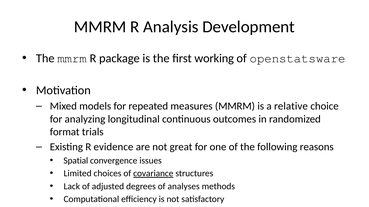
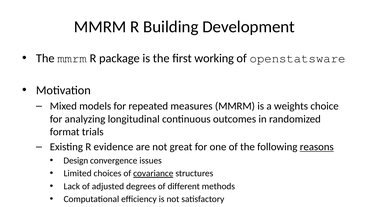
Analysis: Analysis -> Building
relative: relative -> weights
reasons underline: none -> present
Spatial: Spatial -> Design
analyses: analyses -> different
